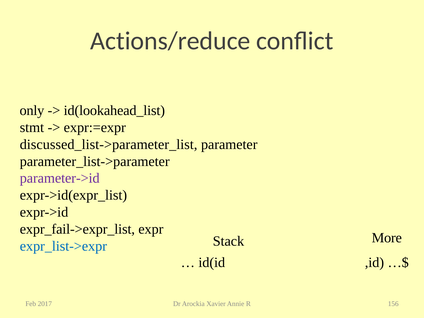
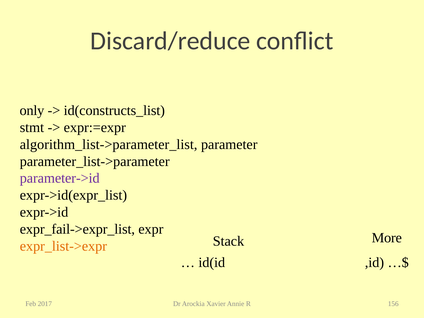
Actions/reduce: Actions/reduce -> Discard/reduce
id(lookahead_list: id(lookahead_list -> id(constructs_list
discussed_list->parameter_list: discussed_list->parameter_list -> algorithm_list->parameter_list
expr_list->expr colour: blue -> orange
